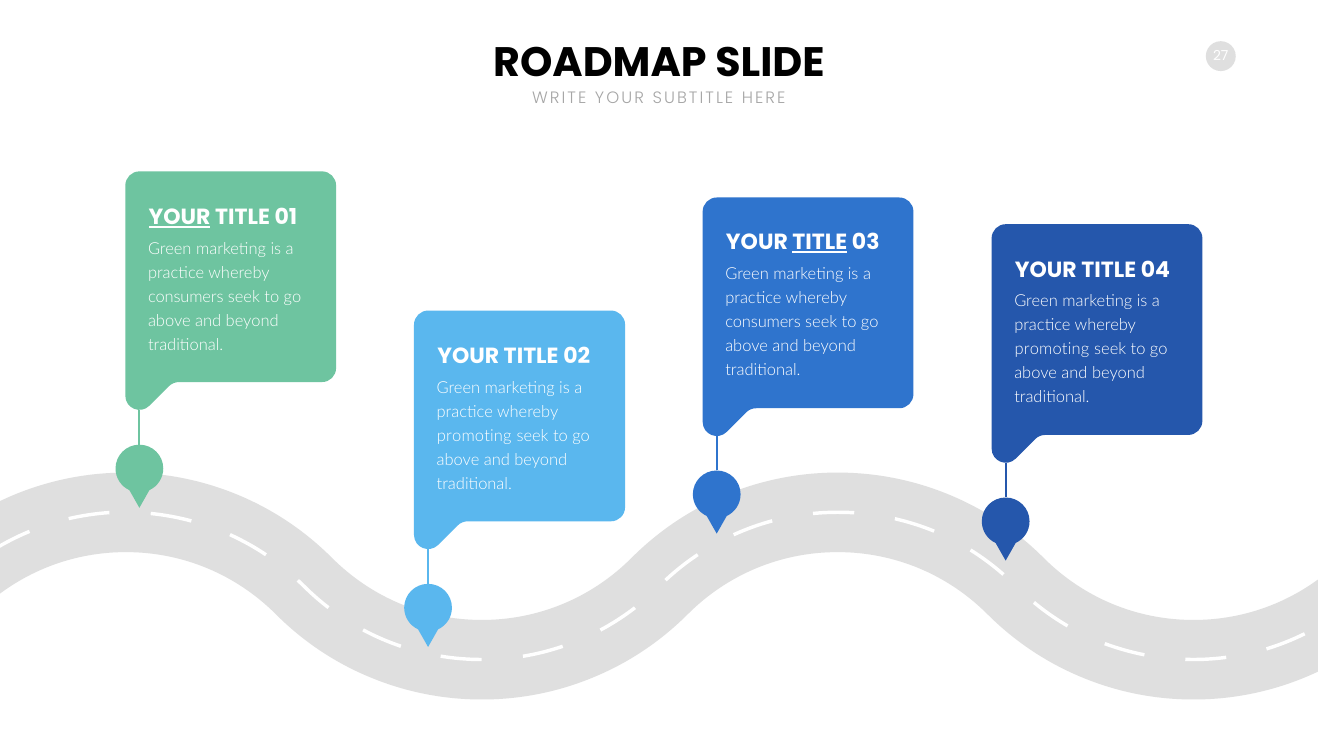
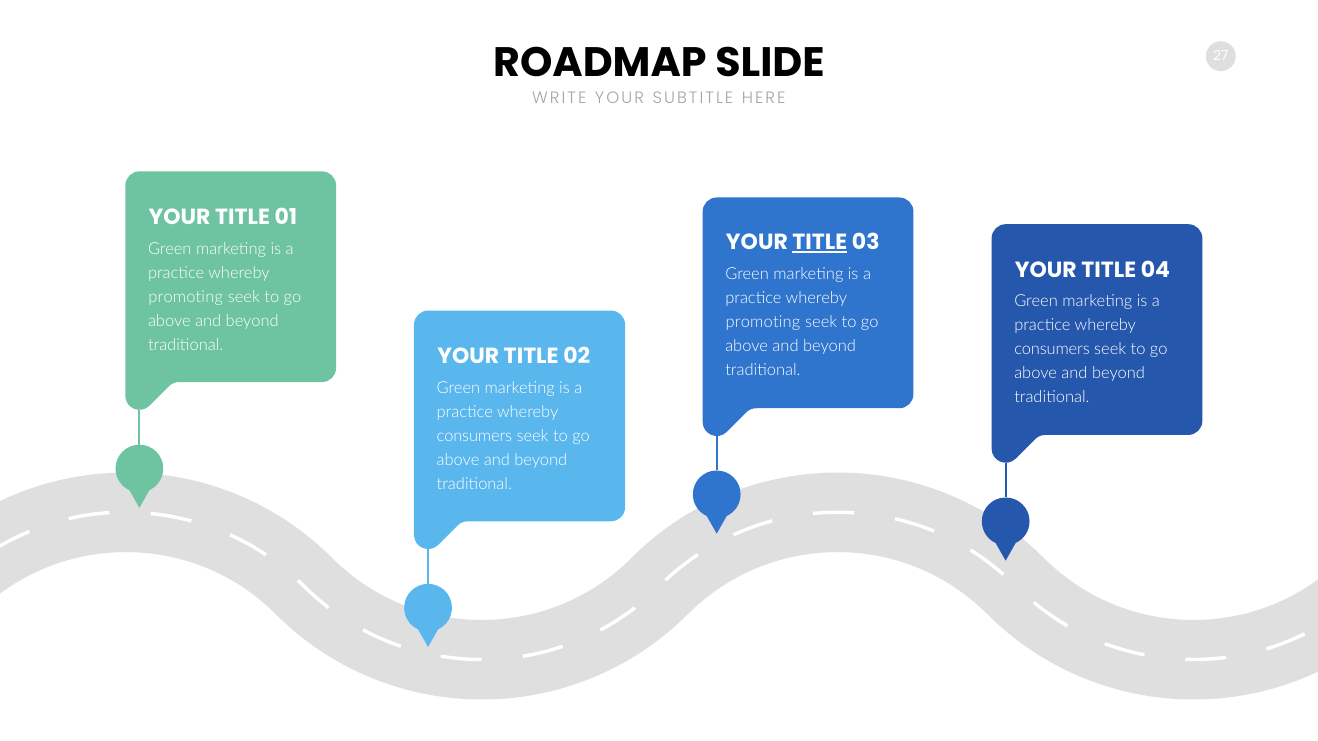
YOUR at (180, 218) underline: present -> none
consumers at (186, 298): consumers -> promoting
consumers at (763, 323): consumers -> promoting
promoting at (1052, 350): promoting -> consumers
promoting at (474, 437): promoting -> consumers
